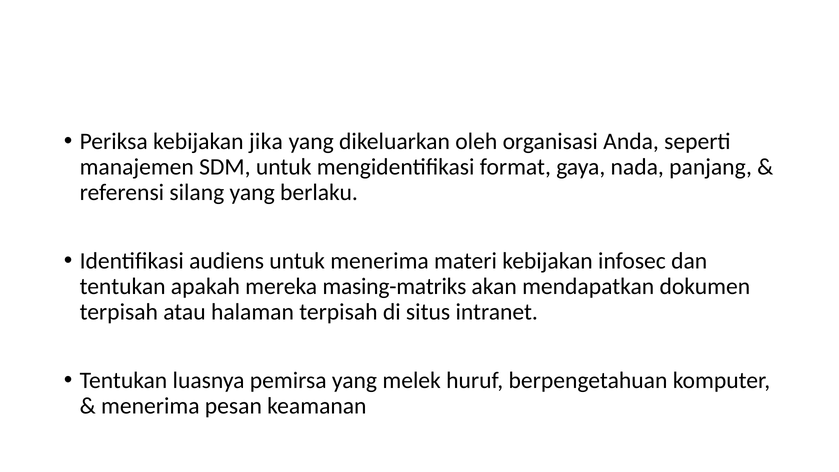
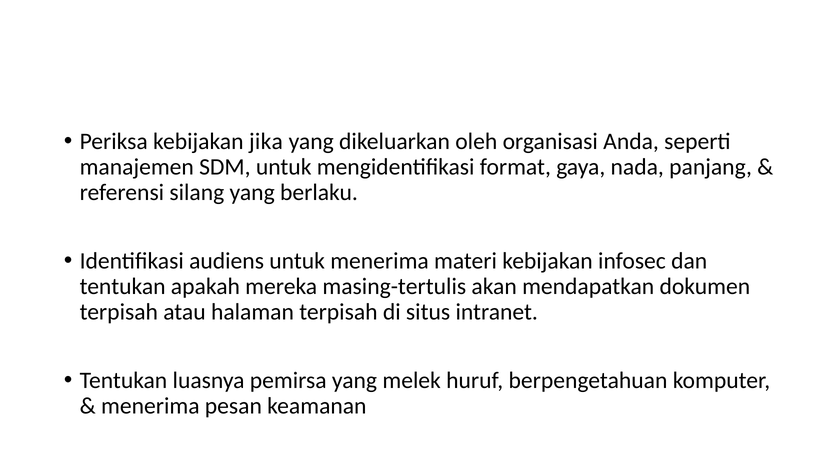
masing-matriks: masing-matriks -> masing-tertulis
